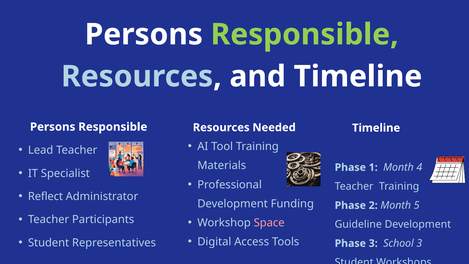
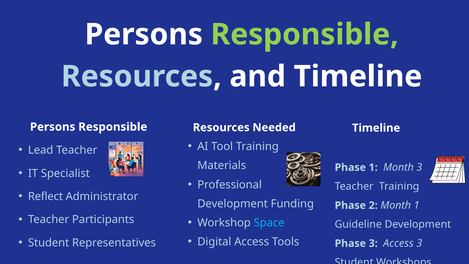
Month 4: 4 -> 3
Month 5: 5 -> 1
Space colour: pink -> light blue
3 School: School -> Access
